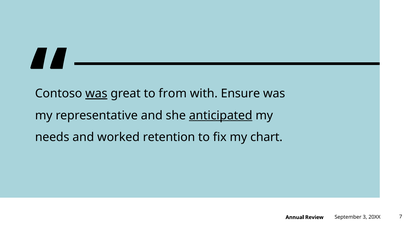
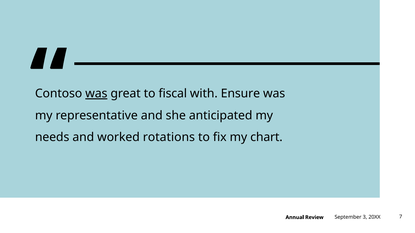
from: from -> fiscal
anticipated underline: present -> none
retention: retention -> rotations
